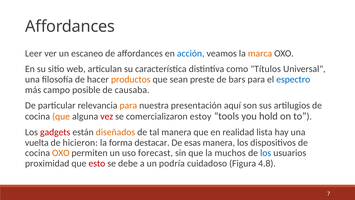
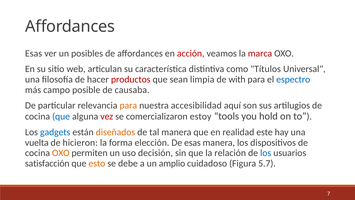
Leer at (34, 53): Leer -> Esas
escaneo: escaneo -> posibles
acción colour: blue -> red
marca colour: orange -> red
productos colour: orange -> red
preste: preste -> limpia
bars: bars -> with
presentación: presentación -> accesibilidad
que at (61, 116) colour: orange -> blue
gadgets colour: red -> blue
lista: lista -> este
destacar: destacar -> elección
forecast: forecast -> decisión
muchos: muchos -> relación
proximidad: proximidad -> satisfacción
esto colour: red -> orange
podría: podría -> amplio
4.8: 4.8 -> 5.7
